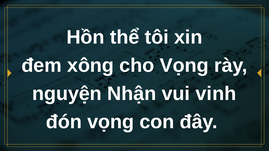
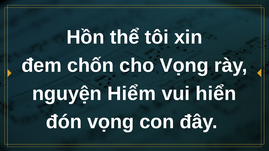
xông: xông -> chốn
Nhận: Nhận -> Hiểm
vinh: vinh -> hiển
